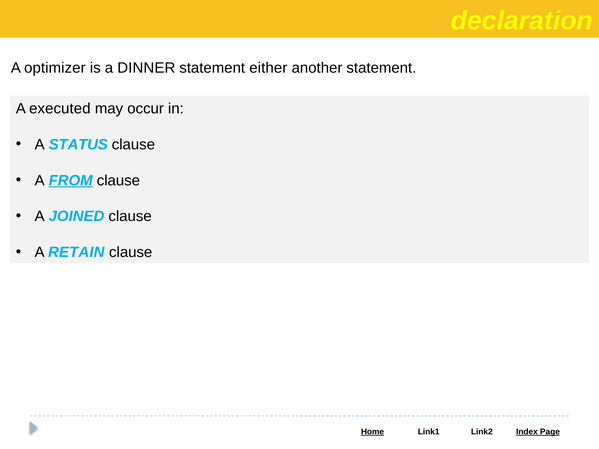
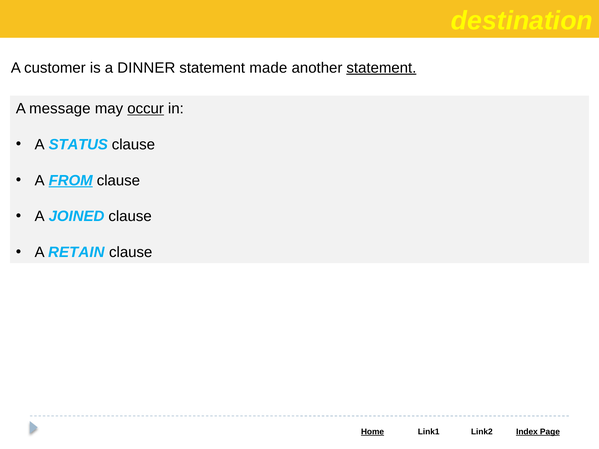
declaration: declaration -> destination
optimizer: optimizer -> customer
either: either -> made
statement at (381, 68) underline: none -> present
executed: executed -> message
occur underline: none -> present
